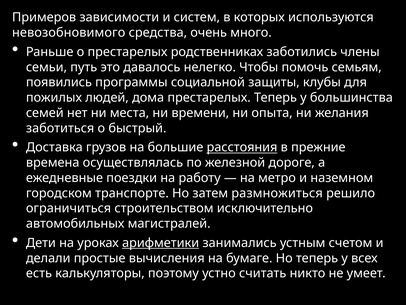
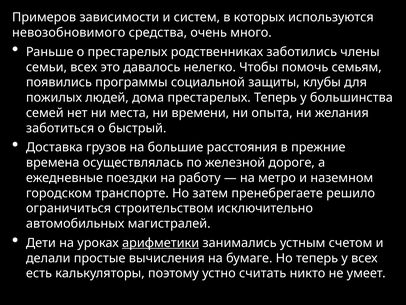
семьи путь: путь -> всех
расстояния underline: present -> none
размножиться: размножиться -> пренебрегаете
